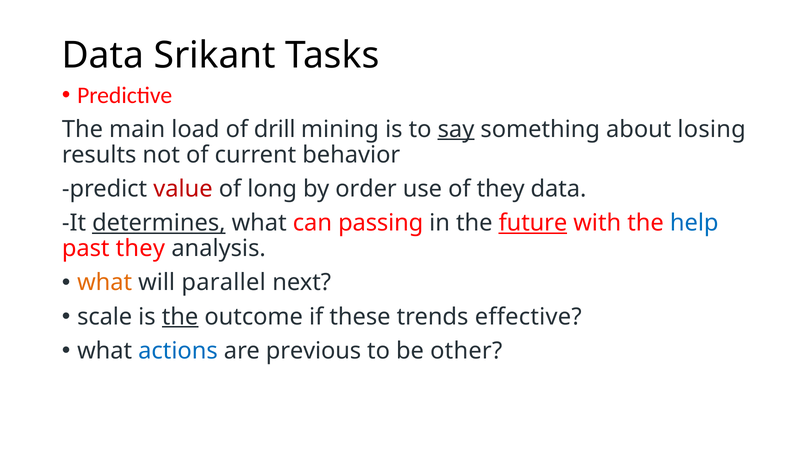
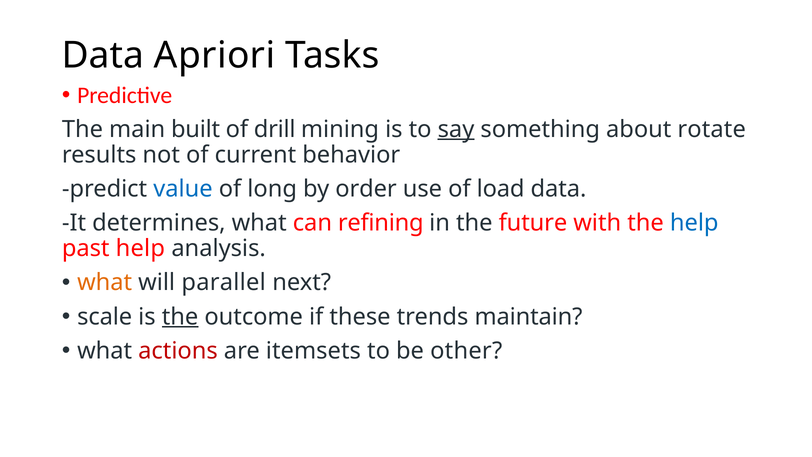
Srikant: Srikant -> Apriori
load: load -> built
losing: losing -> rotate
value colour: red -> blue
of they: they -> load
determines underline: present -> none
passing: passing -> refining
future underline: present -> none
past they: they -> help
effective: effective -> maintain
actions colour: blue -> red
previous: previous -> itemsets
